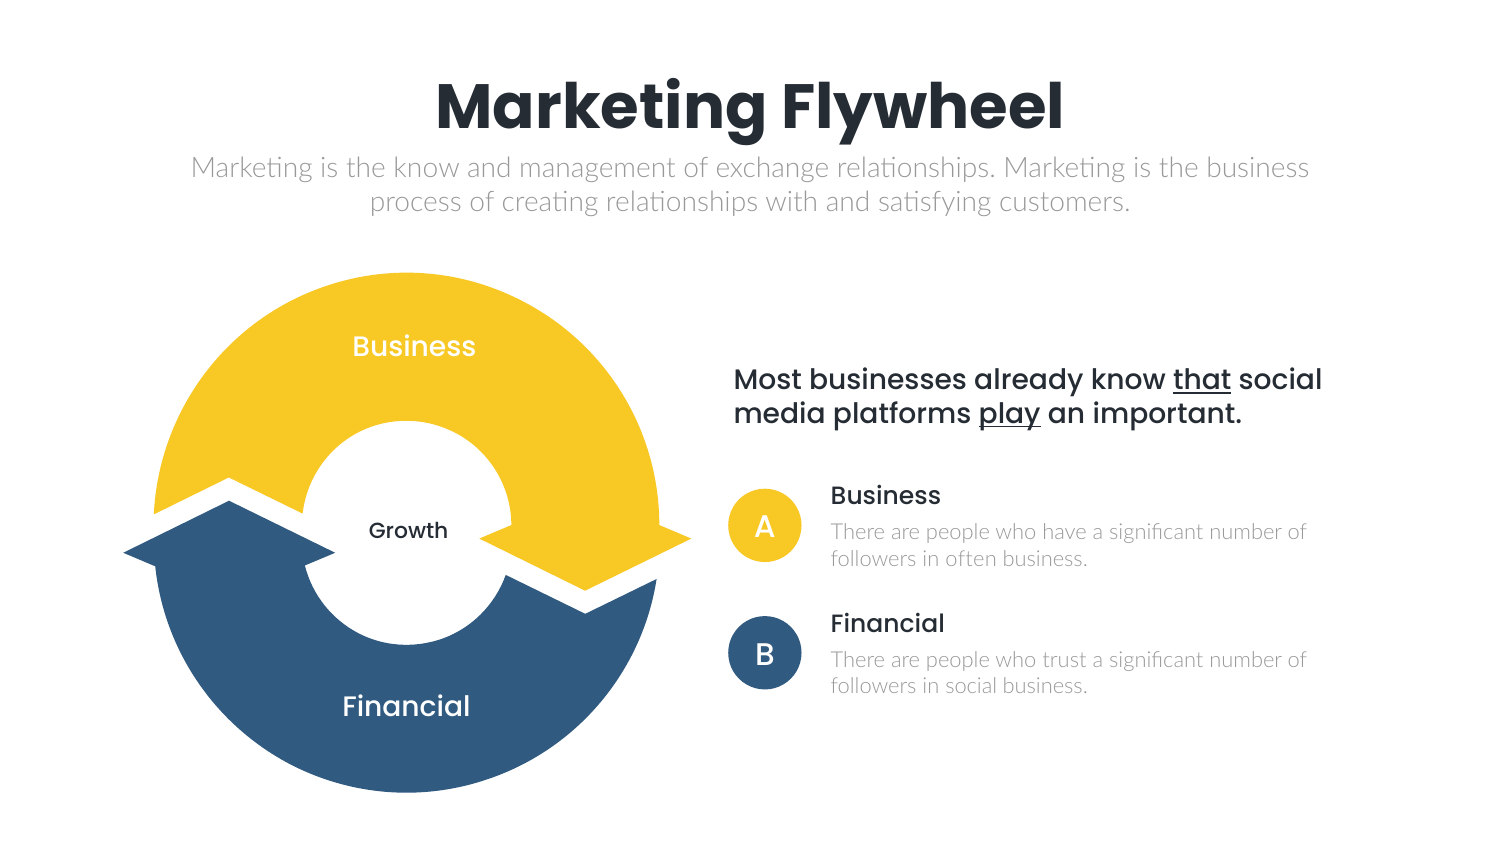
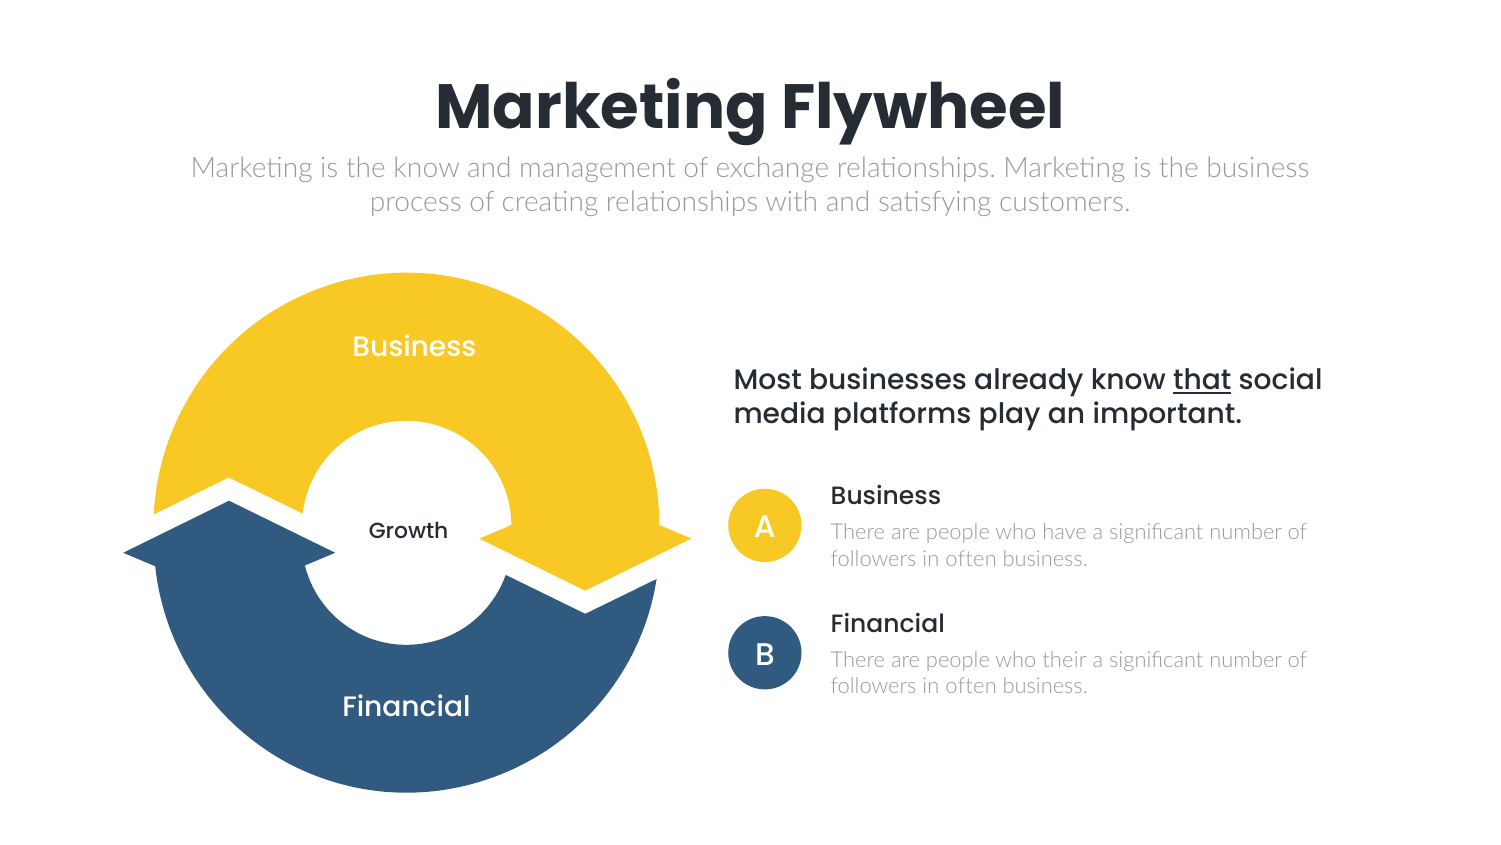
play underline: present -> none
trust: trust -> their
social at (971, 686): social -> often
